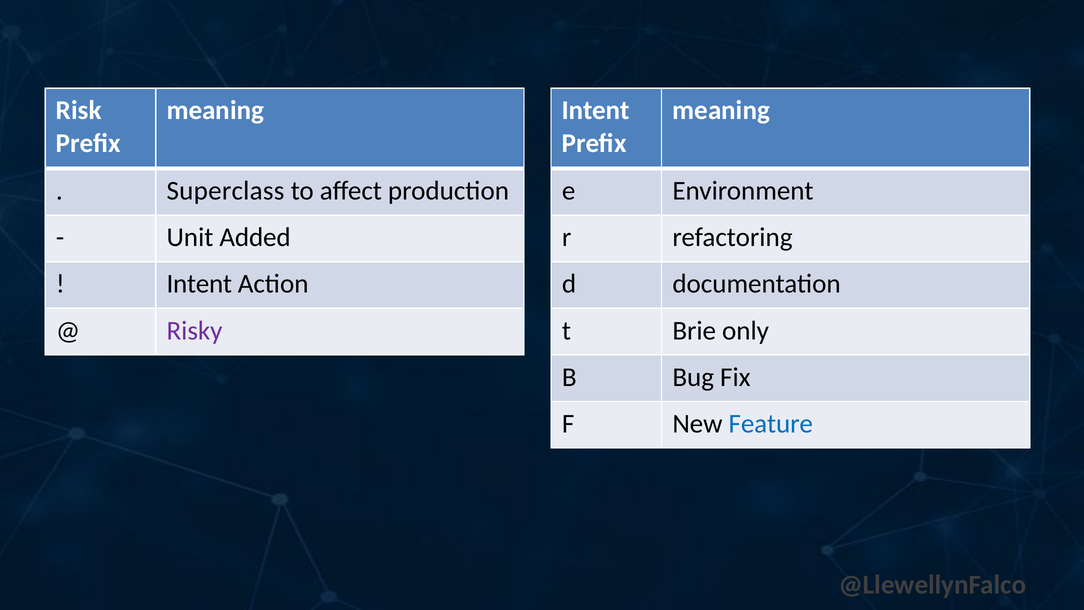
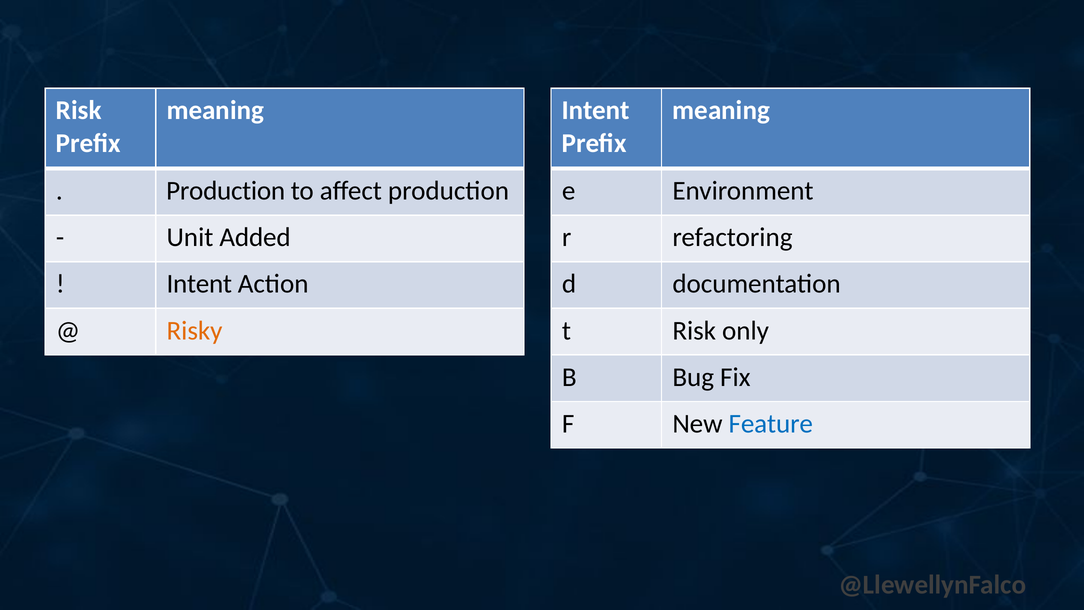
Superclass at (225, 191): Superclass -> Production
Risky colour: purple -> orange
t Brie: Brie -> Risk
